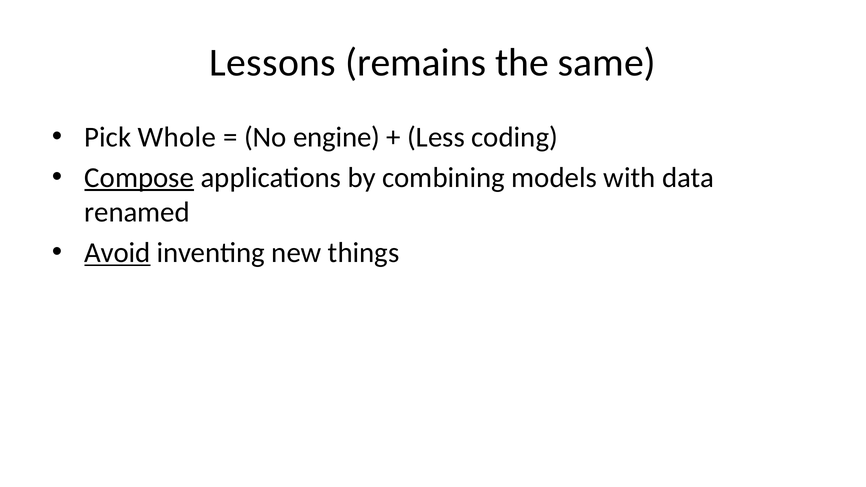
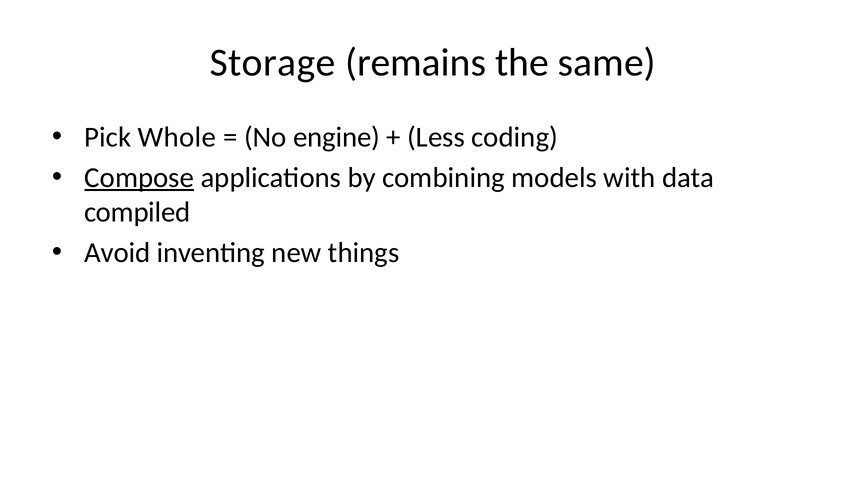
Lessons: Lessons -> Storage
renamed: renamed -> compiled
Avoid underline: present -> none
